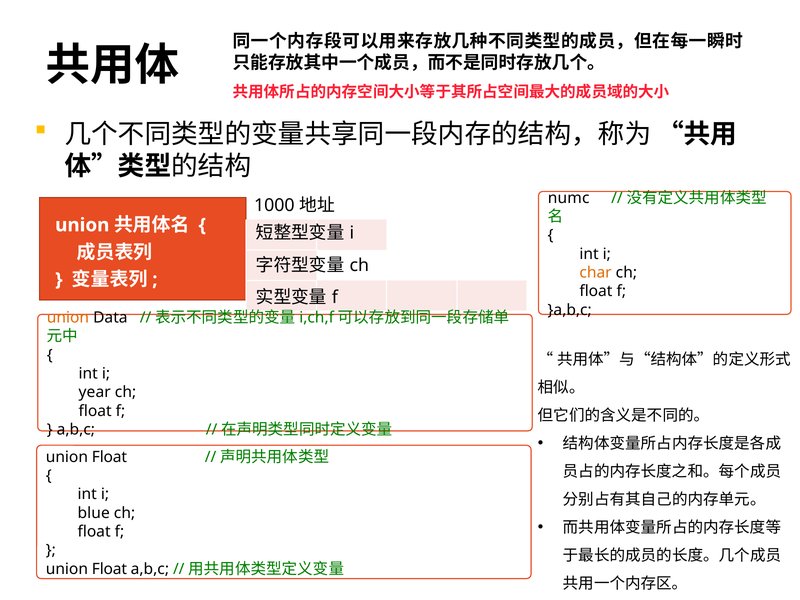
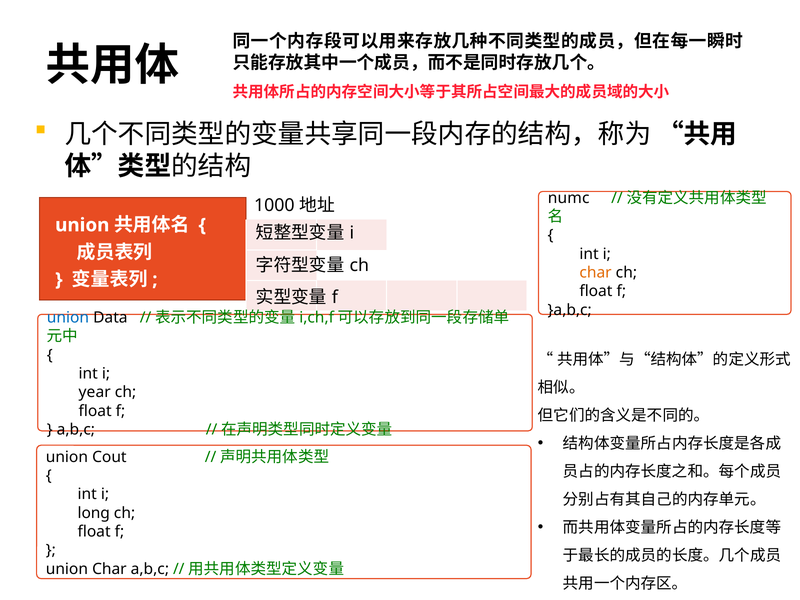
union at (68, 318) colour: orange -> blue
Float at (109, 457): Float -> Cout
blue: blue -> long
Float at (109, 569): Float -> Char
